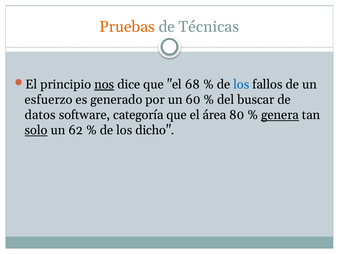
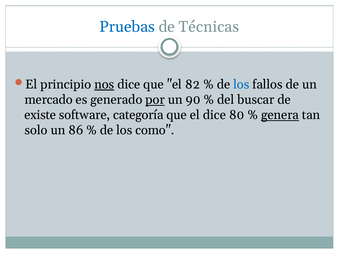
Pruebas colour: orange -> blue
68: 68 -> 82
esfuerzo: esfuerzo -> mercado
por underline: none -> present
60: 60 -> 90
datos: datos -> existe
el área: área -> dice
solo underline: present -> none
62: 62 -> 86
dicho: dicho -> como
